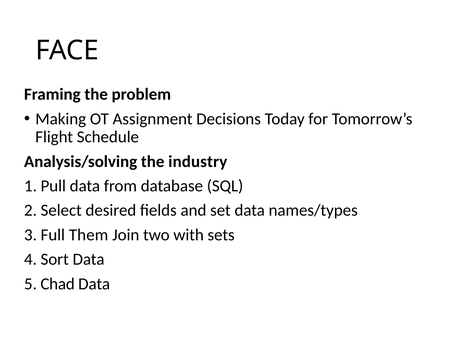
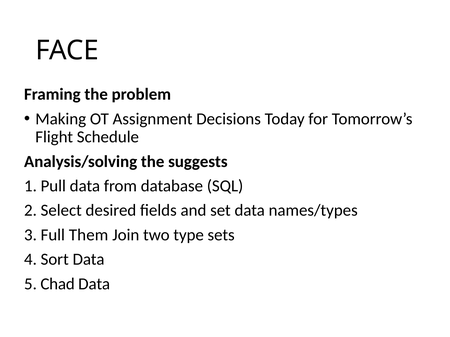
industry: industry -> suggests
with: with -> type
